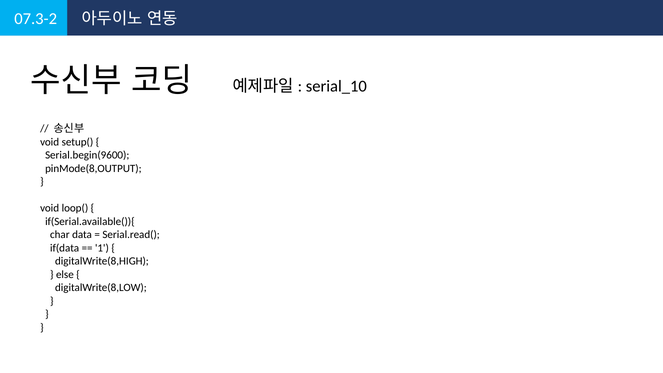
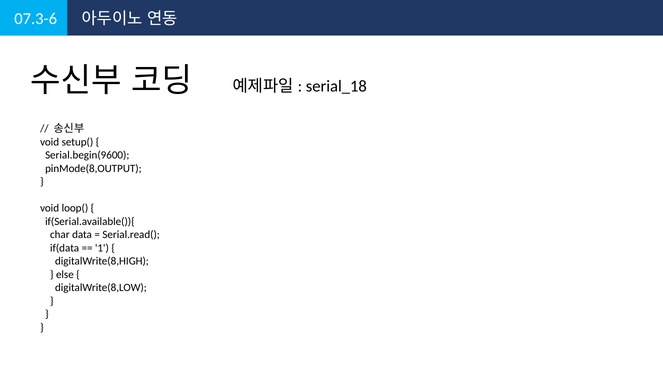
07.3-2: 07.3-2 -> 07.3-6
serial_10: serial_10 -> serial_18
